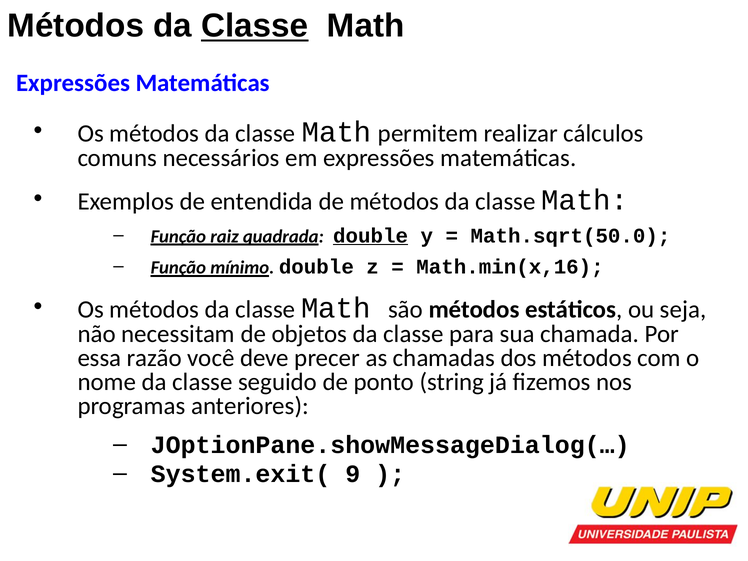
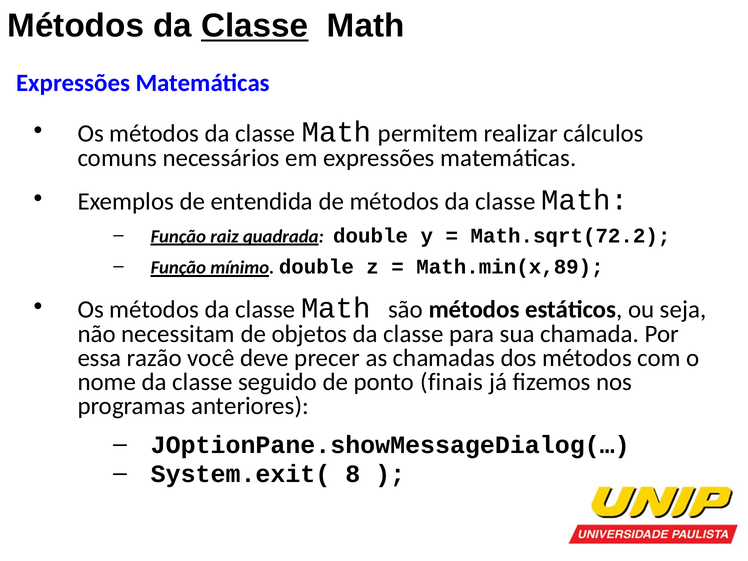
double at (371, 236) underline: present -> none
Math.sqrt(50.0: Math.sqrt(50.0 -> Math.sqrt(72.2
Math.min(x,16: Math.min(x,16 -> Math.min(x,89
string: string -> finais
9: 9 -> 8
